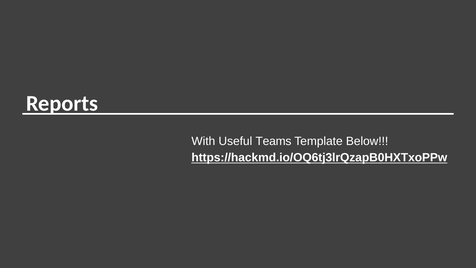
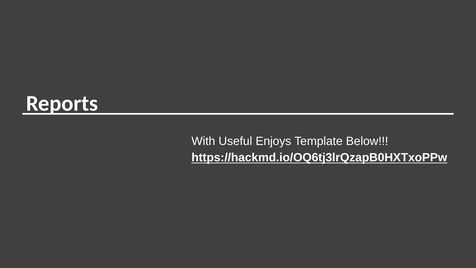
Teams: Teams -> Enjoys
